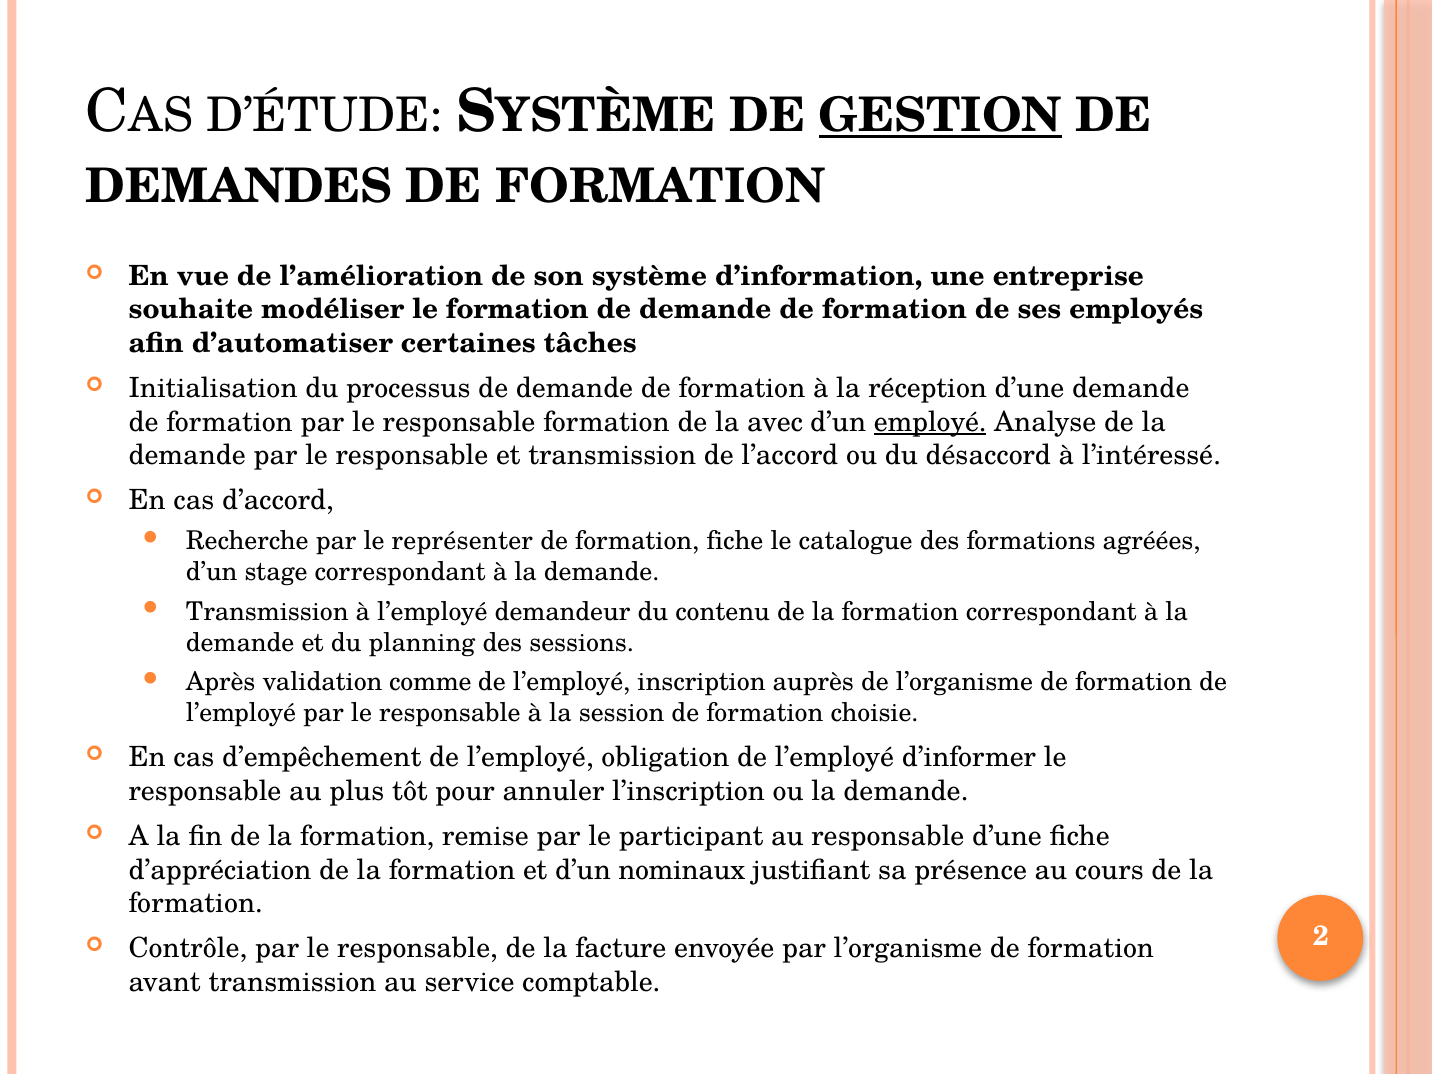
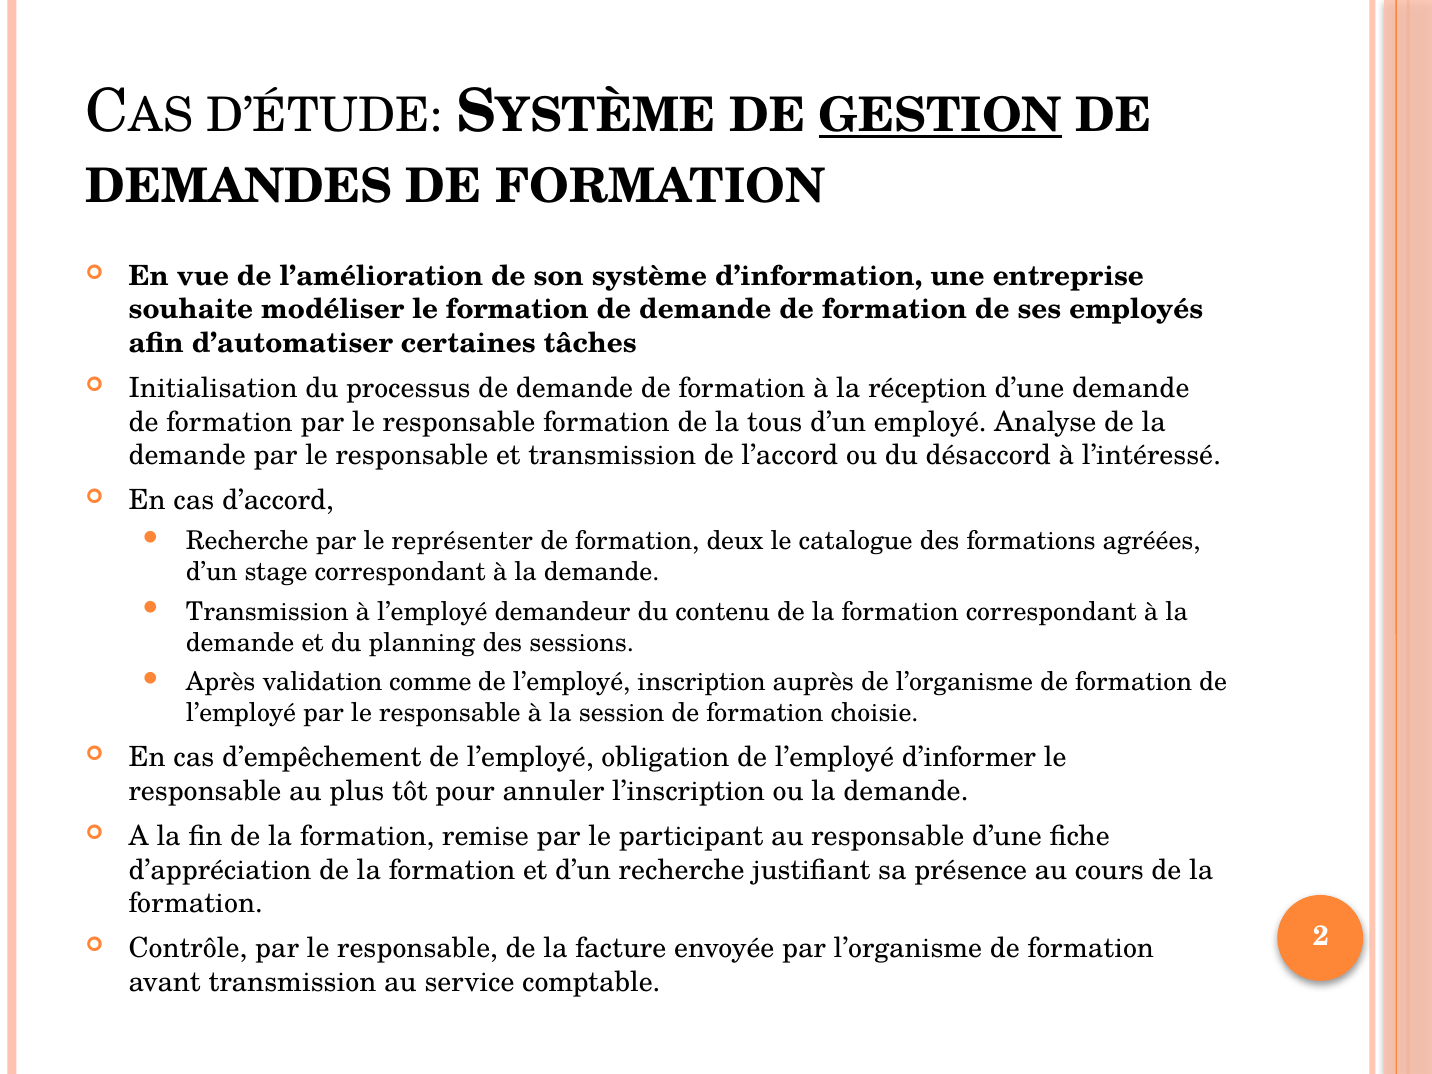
avec: avec -> tous
employé underline: present -> none
formation fiche: fiche -> deux
d’un nominaux: nominaux -> recherche
